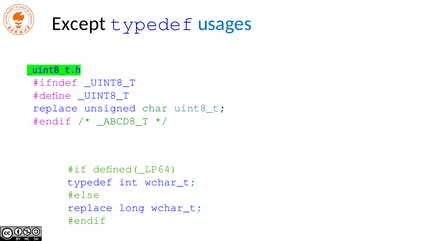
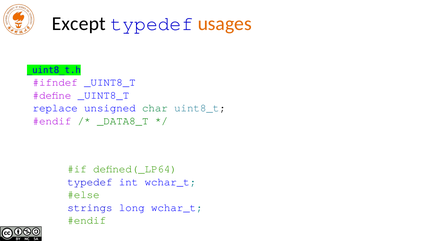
usages colour: blue -> orange
_ABCD8_T: _ABCD8_T -> _DATA8_T
replace at (90, 208): replace -> strings
